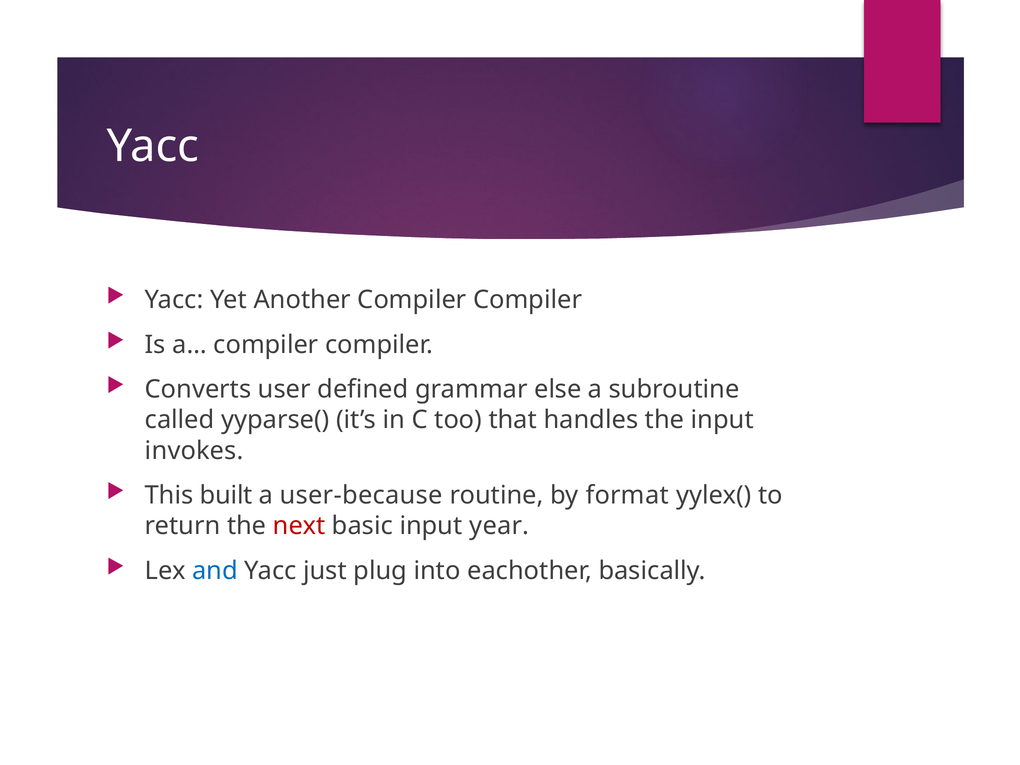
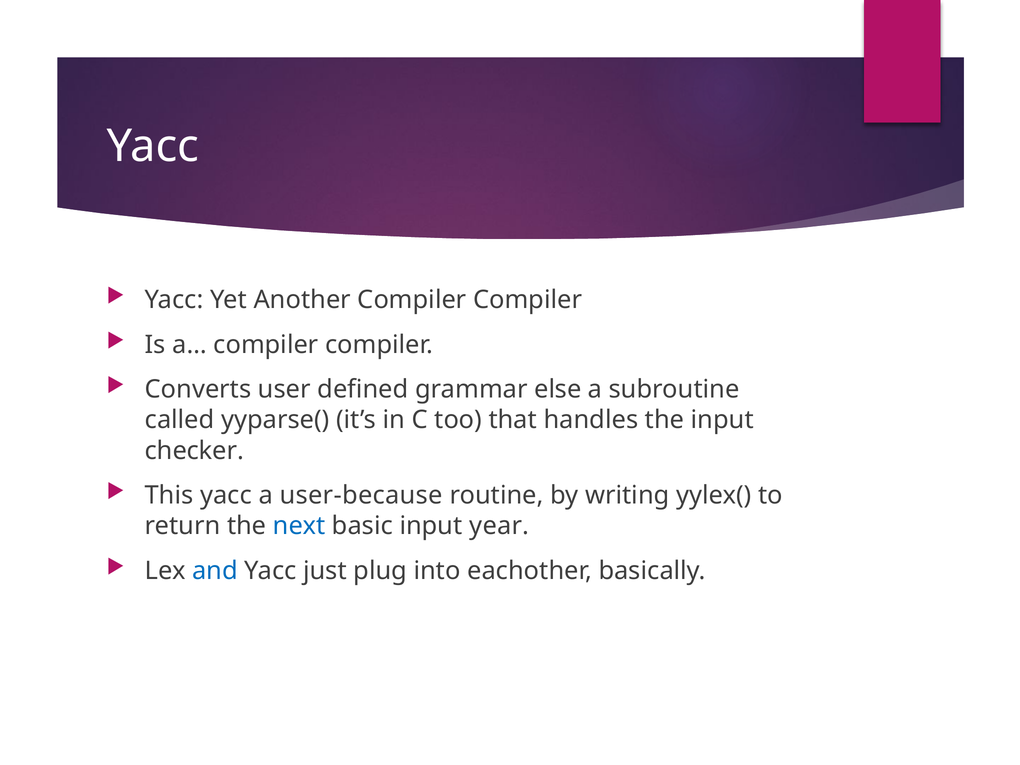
invokes: invokes -> checker
This built: built -> yacc
format: format -> writing
next colour: red -> blue
